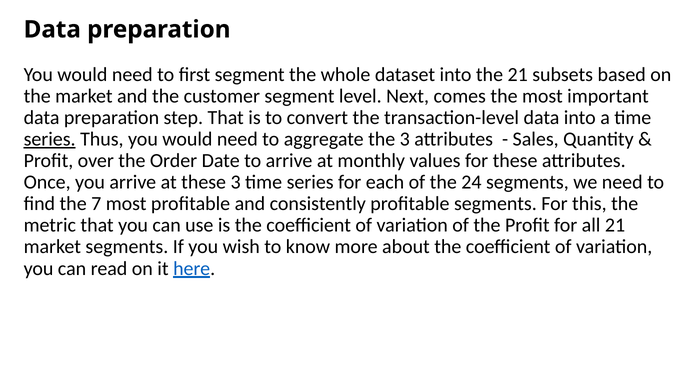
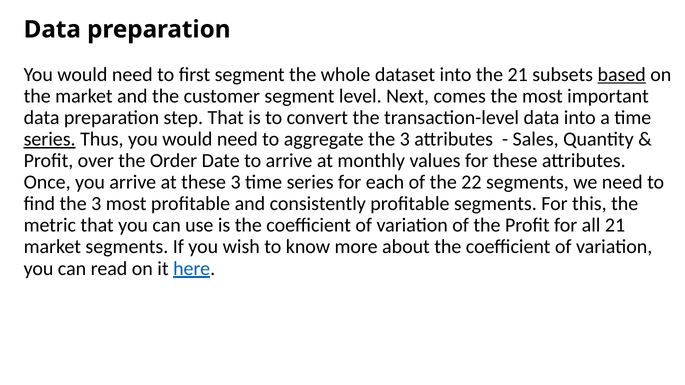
based underline: none -> present
24: 24 -> 22
find the 7: 7 -> 3
